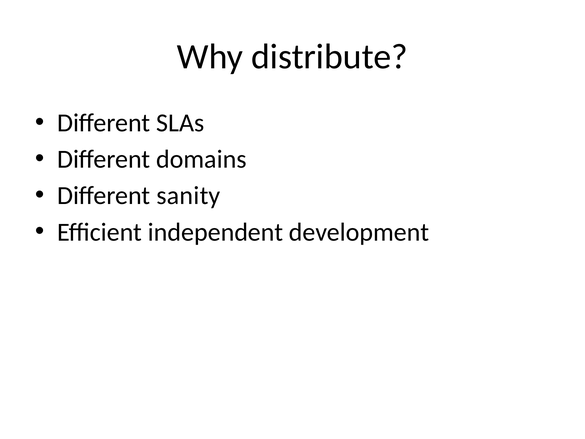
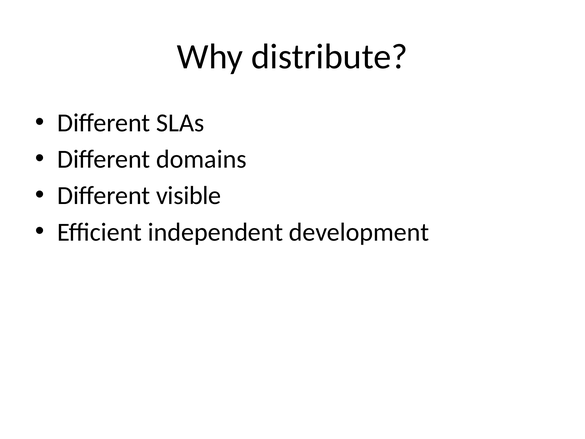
sanity: sanity -> visible
